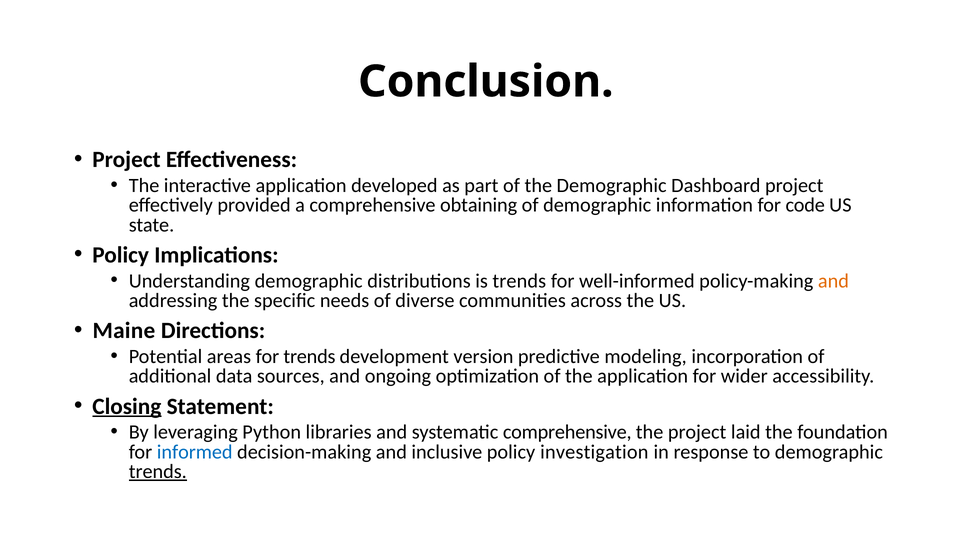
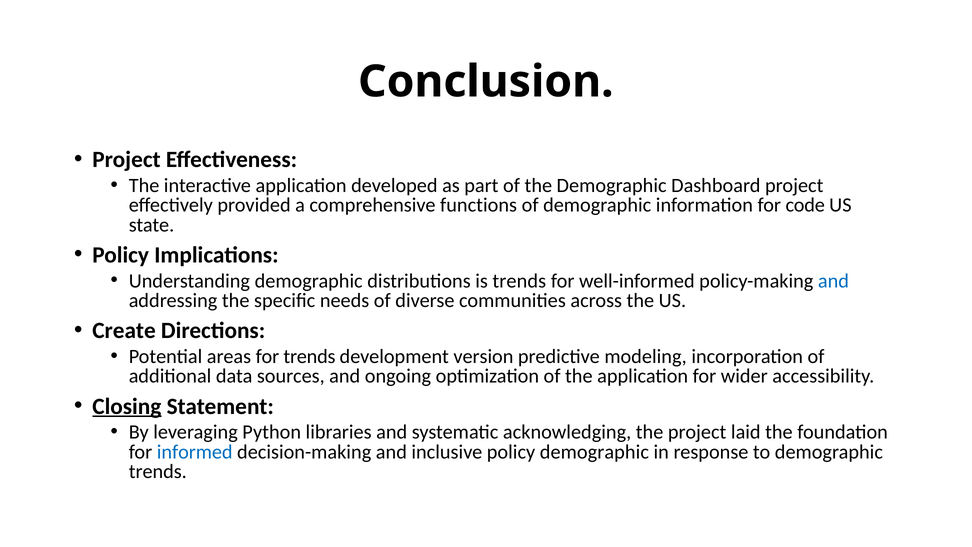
obtaining: obtaining -> functions
and at (833, 281) colour: orange -> blue
Maine: Maine -> Create
systematic comprehensive: comprehensive -> acknowledging
policy investigation: investigation -> demographic
trends at (158, 471) underline: present -> none
